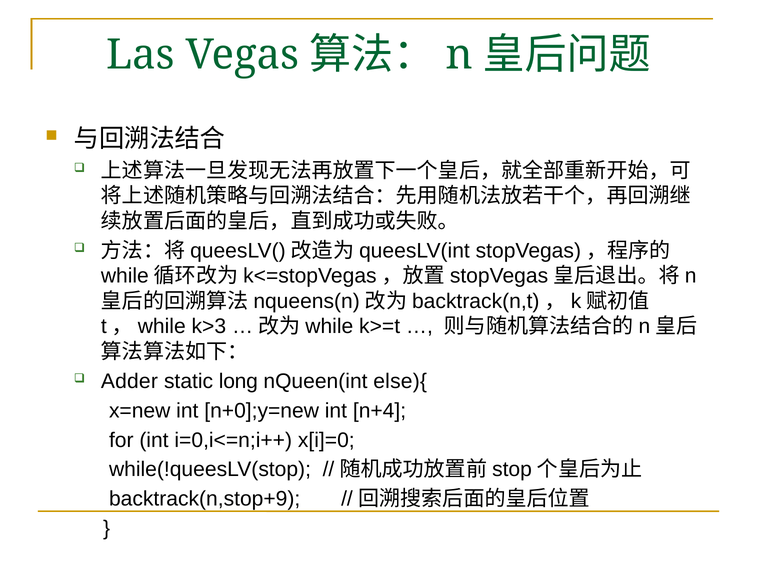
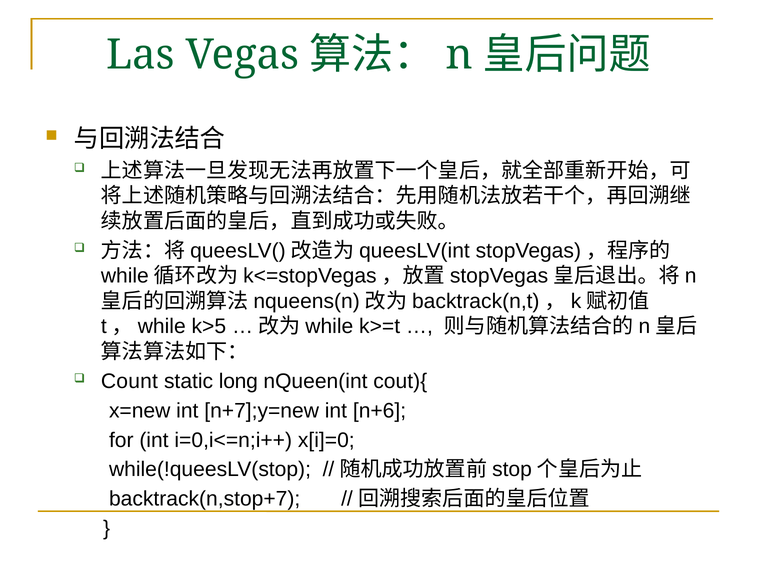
k>3: k>3 -> k>5
Adder: Adder -> Count
else){: else){ -> cout){
n+0];y=new: n+0];y=new -> n+7];y=new
n+4: n+4 -> n+6
backtrack(n,stop+9: backtrack(n,stop+9 -> backtrack(n,stop+7
